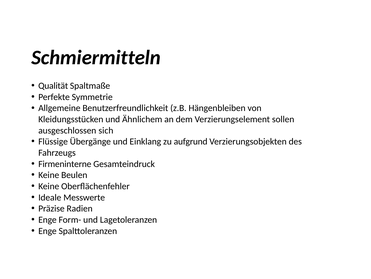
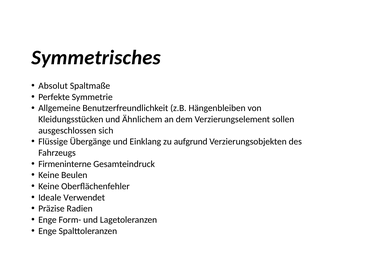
Schmiermitteln: Schmiermitteln -> Symmetrisches
Qualität: Qualität -> Absolut
Messwerte: Messwerte -> Verwendet
